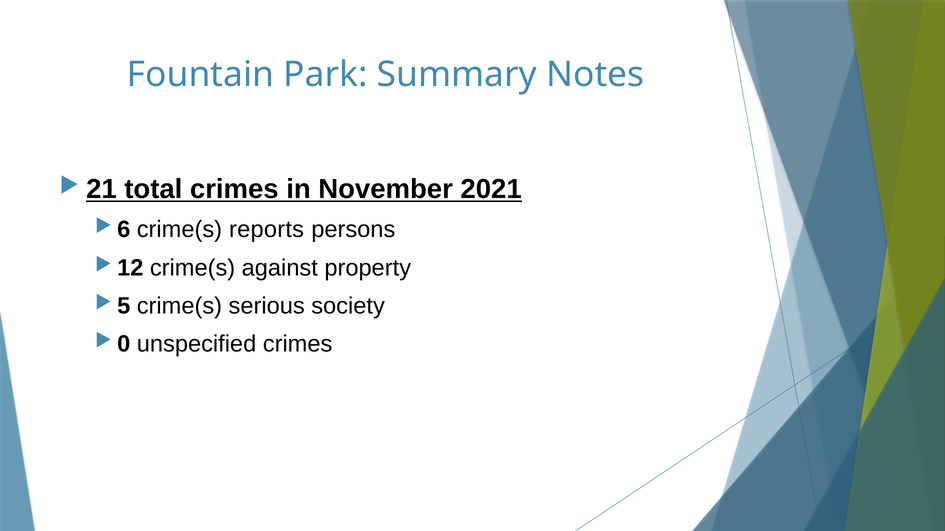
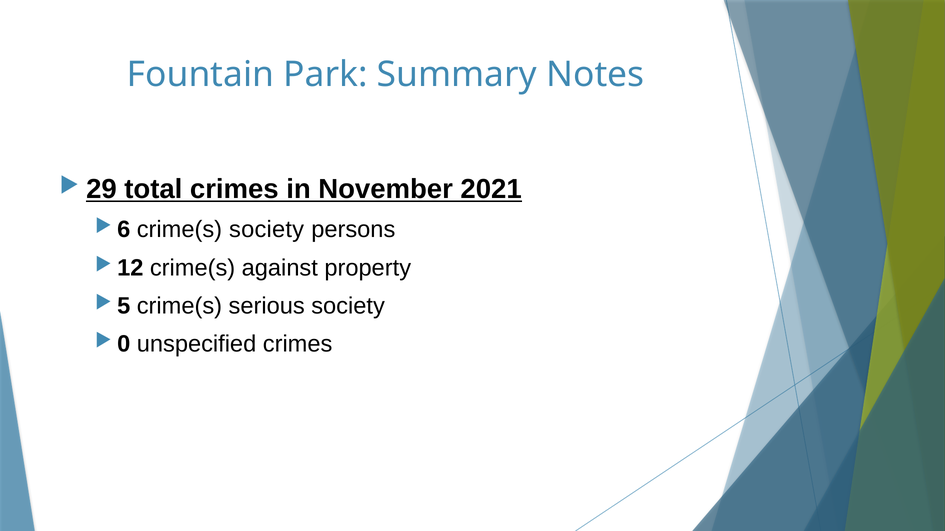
21: 21 -> 29
crime(s reports: reports -> society
